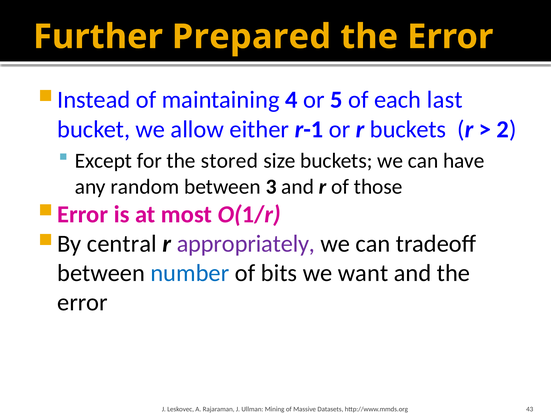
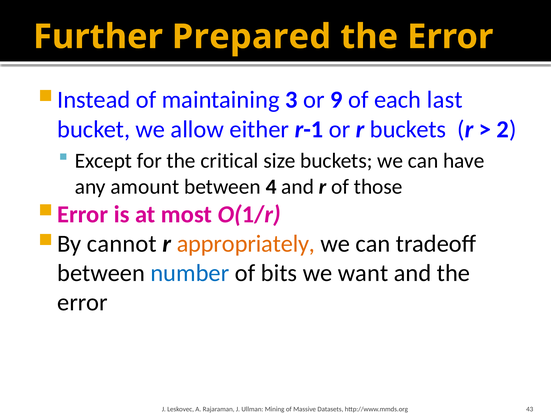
4: 4 -> 3
5: 5 -> 9
stored: stored -> critical
random: random -> amount
3: 3 -> 4
central: central -> cannot
appropriately colour: purple -> orange
